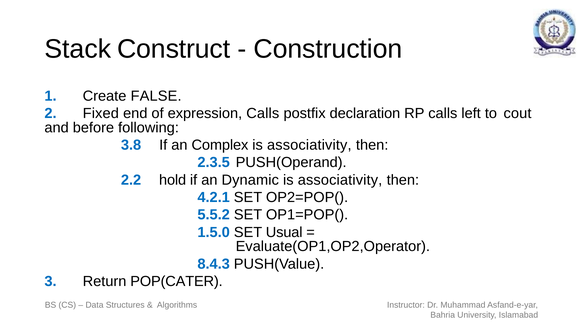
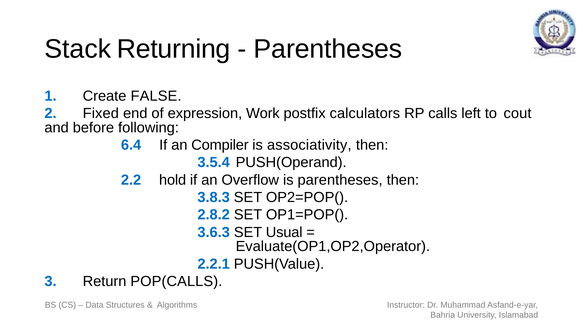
Construct: Construct -> Returning
Construction at (328, 49): Construction -> Parentheses
expression Calls: Calls -> Work
declaration: declaration -> calculators
3.8: 3.8 -> 6.4
Complex: Complex -> Compiler
2.3.5: 2.3.5 -> 3.5.4
Dynamic: Dynamic -> Overflow
associativity at (340, 180): associativity -> parentheses
4.2.1: 4.2.1 -> 3.8.3
5.5.2: 5.5.2 -> 2.8.2
1.5.0: 1.5.0 -> 3.6.3
8.4.3: 8.4.3 -> 2.2.1
POP(CATER: POP(CATER -> POP(CALLS
